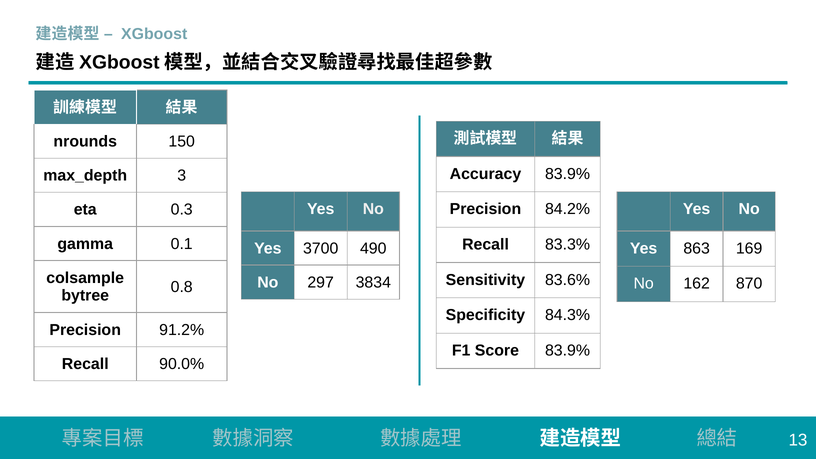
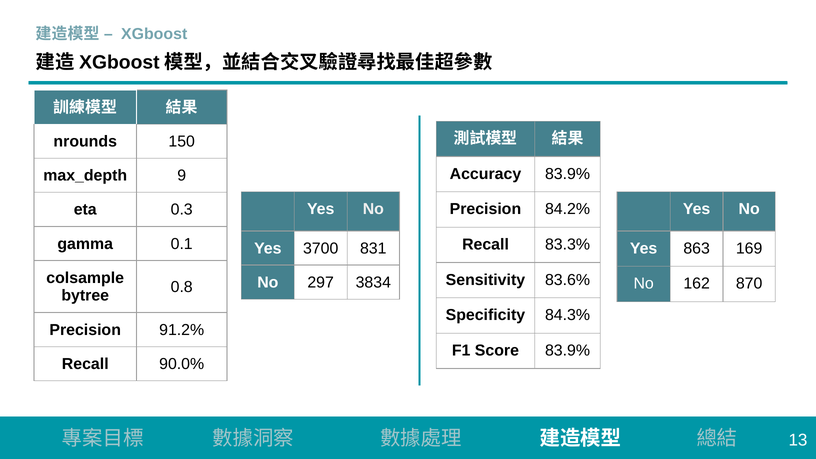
3: 3 -> 9
490: 490 -> 831
